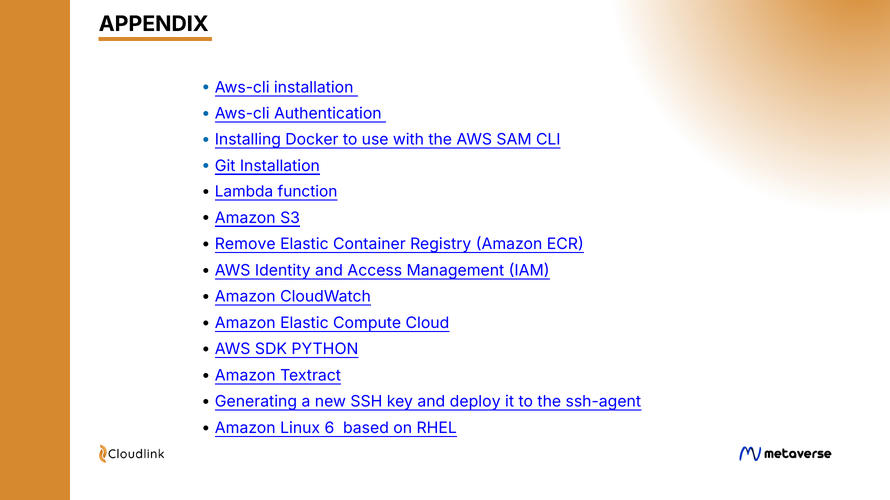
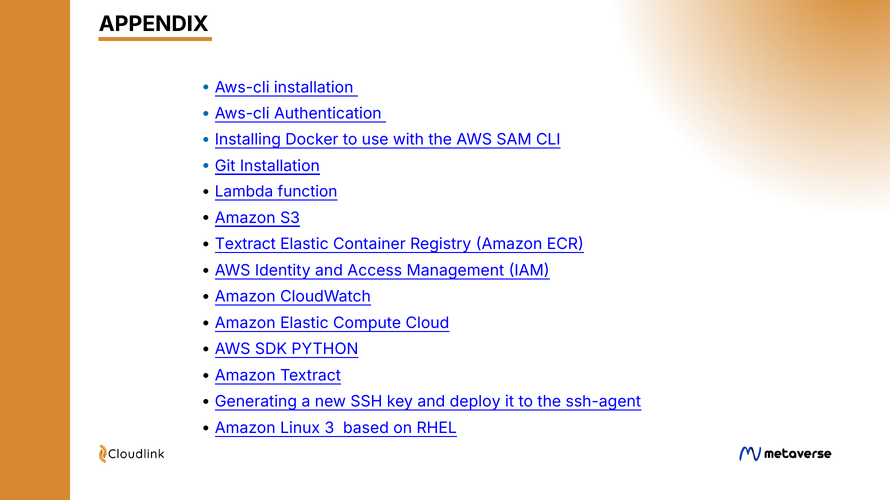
Remove at (245, 244): Remove -> Textract
6: 6 -> 3
